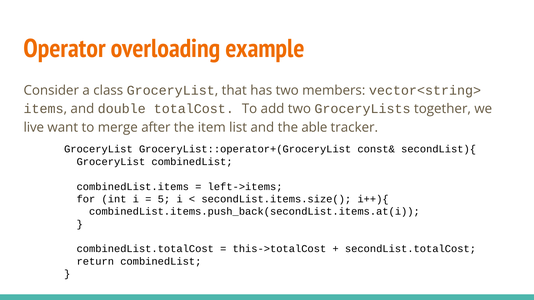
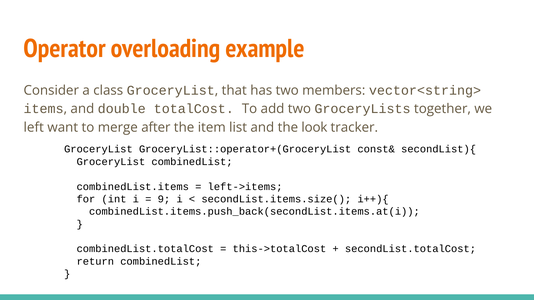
live: live -> left
able: able -> look
5: 5 -> 9
